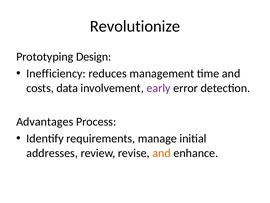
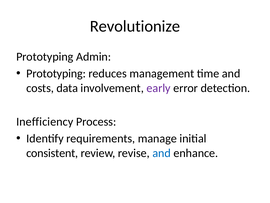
Design: Design -> Admin
Inefficiency at (56, 73): Inefficiency -> Prototyping
Advantages: Advantages -> Inefficiency
addresses: addresses -> consistent
and at (162, 153) colour: orange -> blue
